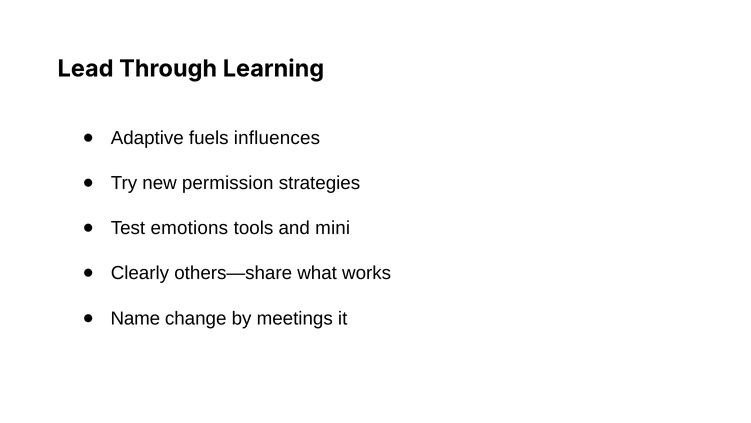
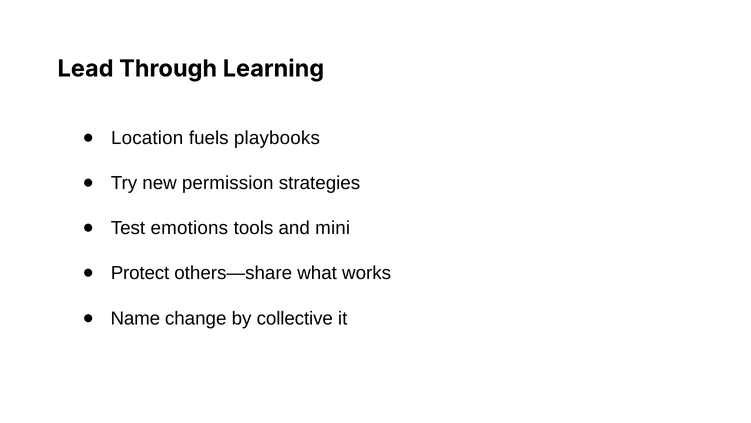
Adaptive: Adaptive -> Location
influences: influences -> playbooks
Clearly: Clearly -> Protect
meetings: meetings -> collective
